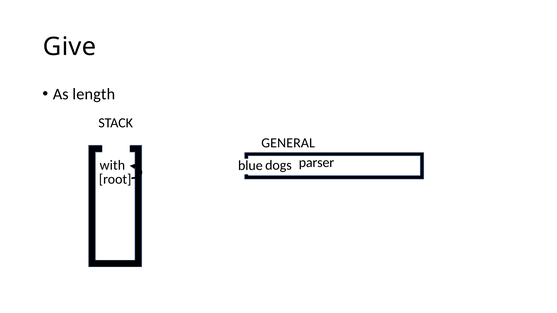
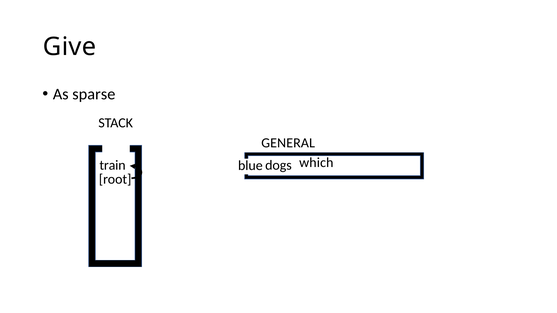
length: length -> sparse
with: with -> train
parser: parser -> which
